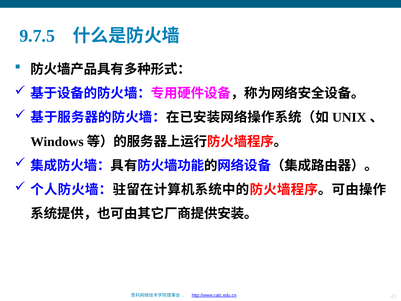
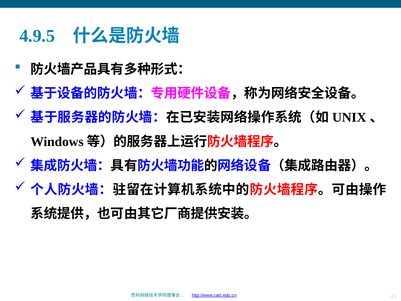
9.7.5: 9.7.5 -> 4.9.5
